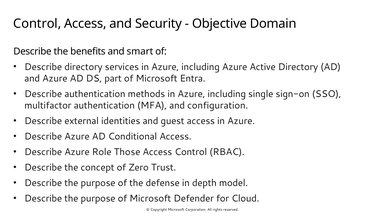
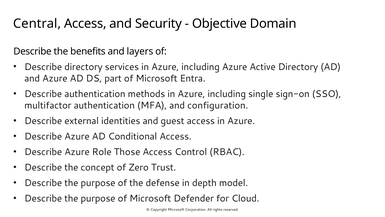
Control at (37, 24): Control -> Central
smart: smart -> layers
